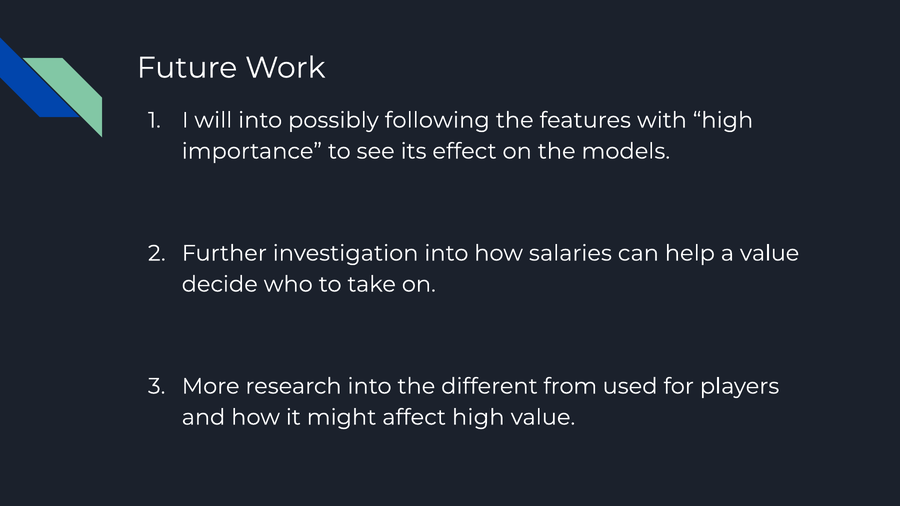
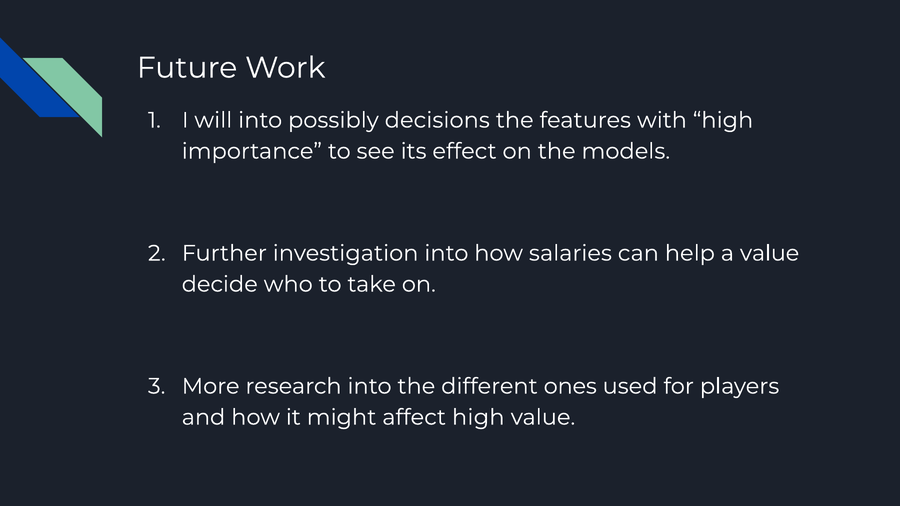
following: following -> decisions
from: from -> ones
